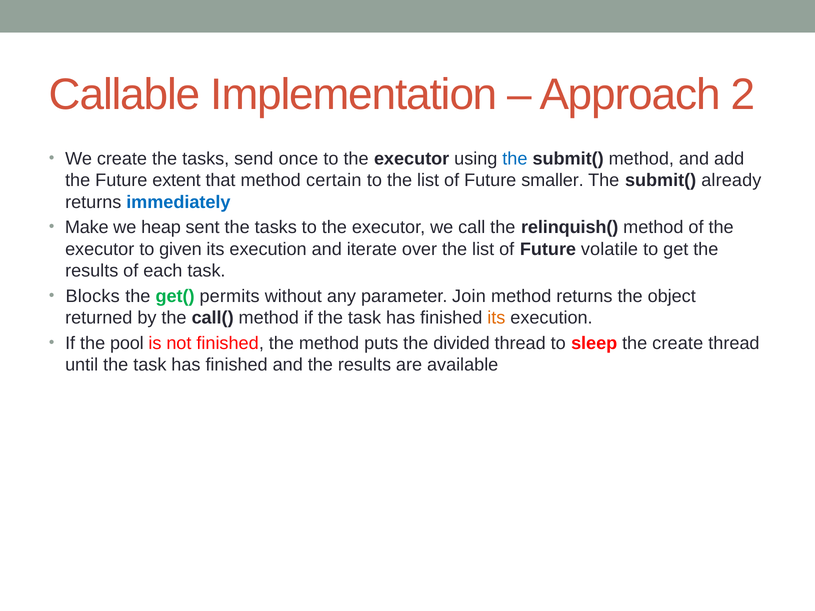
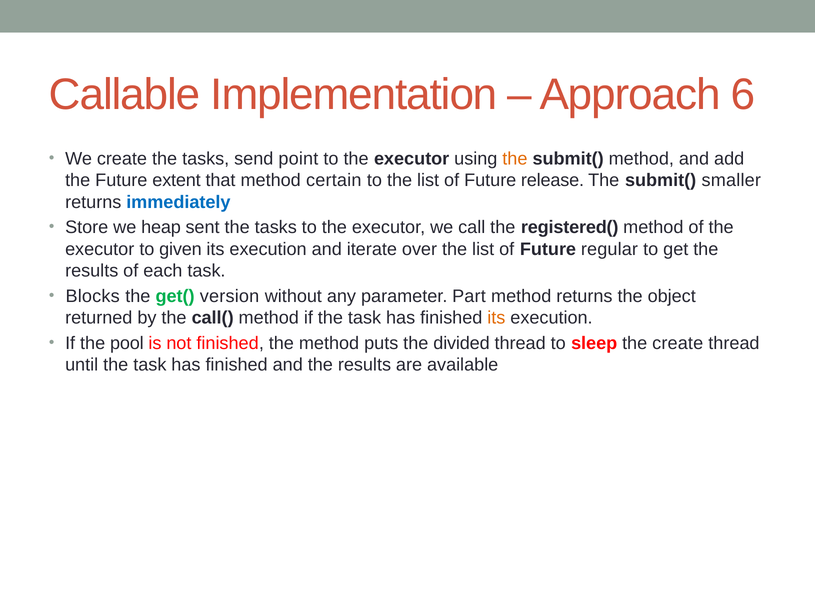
2: 2 -> 6
once: once -> point
the at (515, 159) colour: blue -> orange
smaller: smaller -> release
already: already -> smaller
Make: Make -> Store
relinquish(: relinquish( -> registered(
volatile: volatile -> regular
permits: permits -> version
Join: Join -> Part
